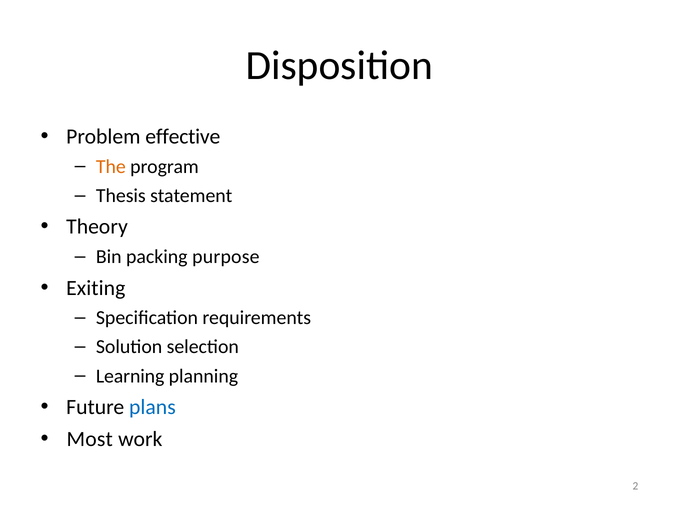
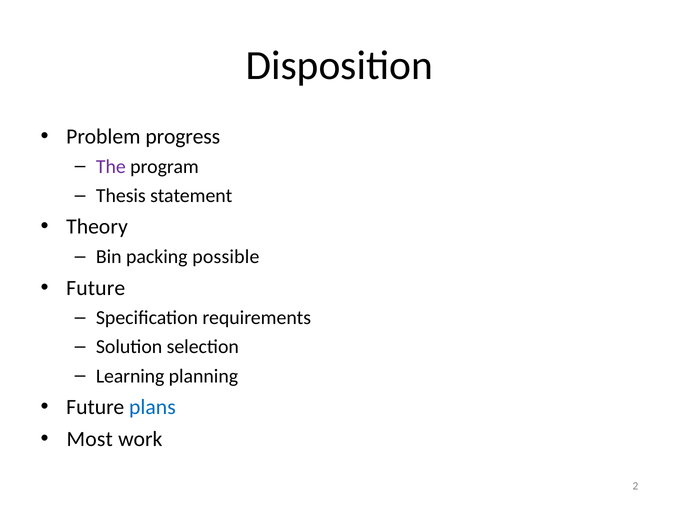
effective: effective -> progress
The colour: orange -> purple
purpose: purpose -> possible
Exiting at (96, 288): Exiting -> Future
